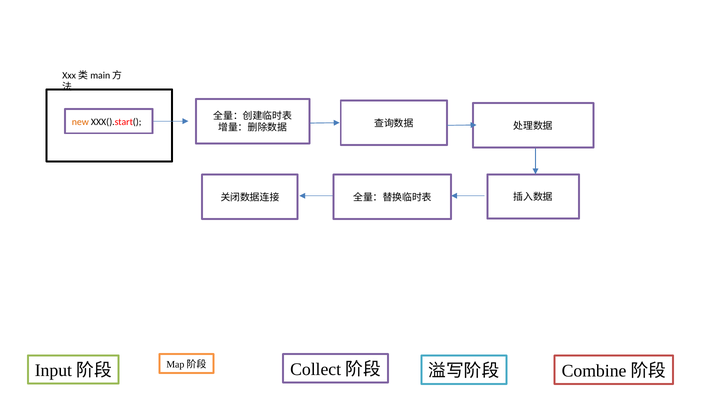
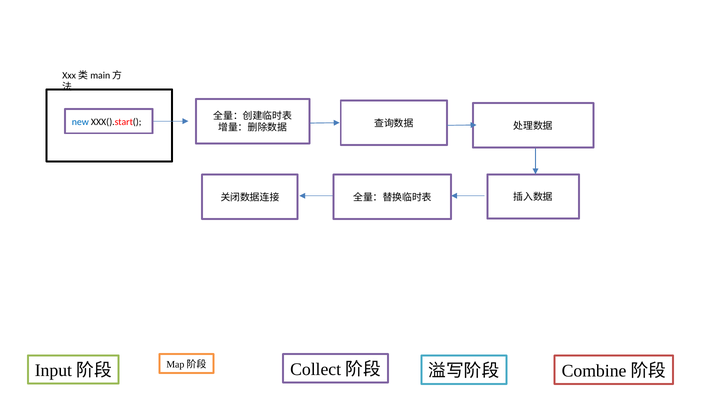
new colour: orange -> blue
